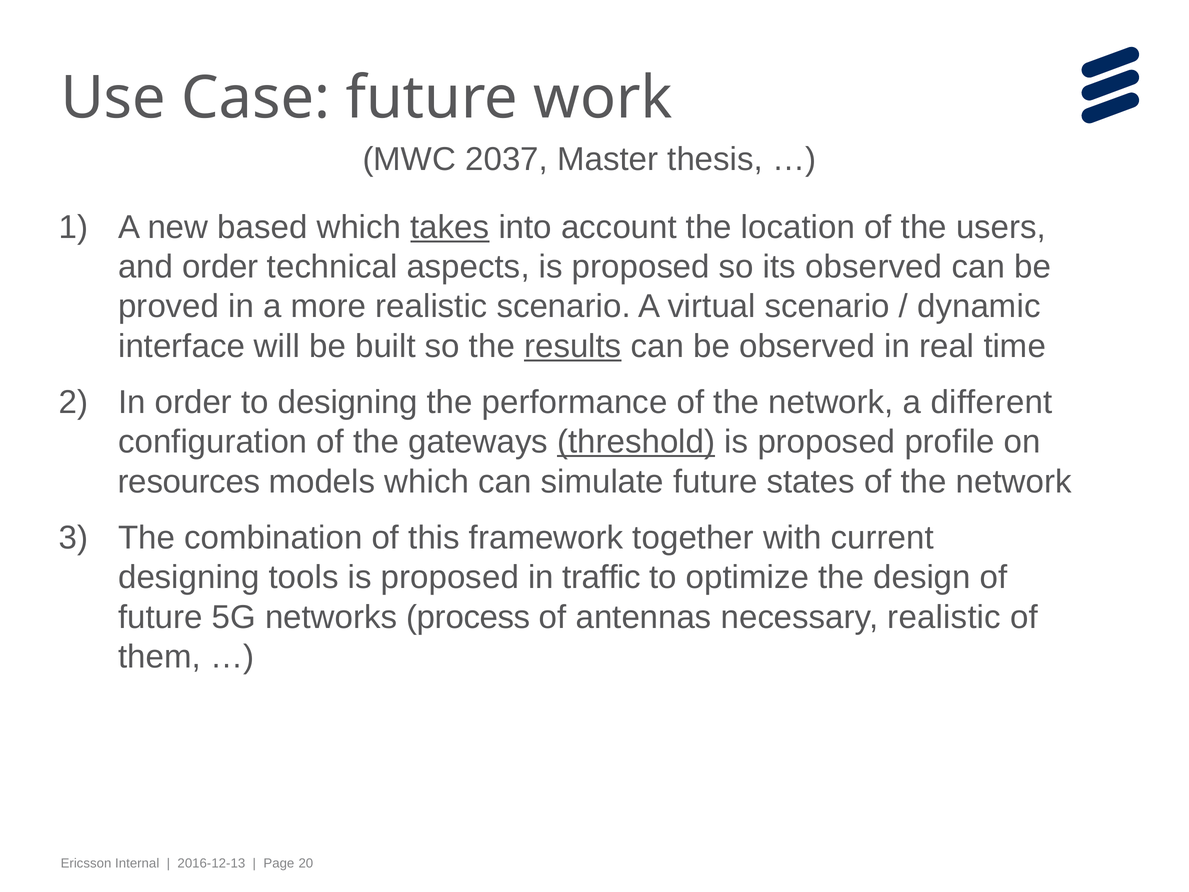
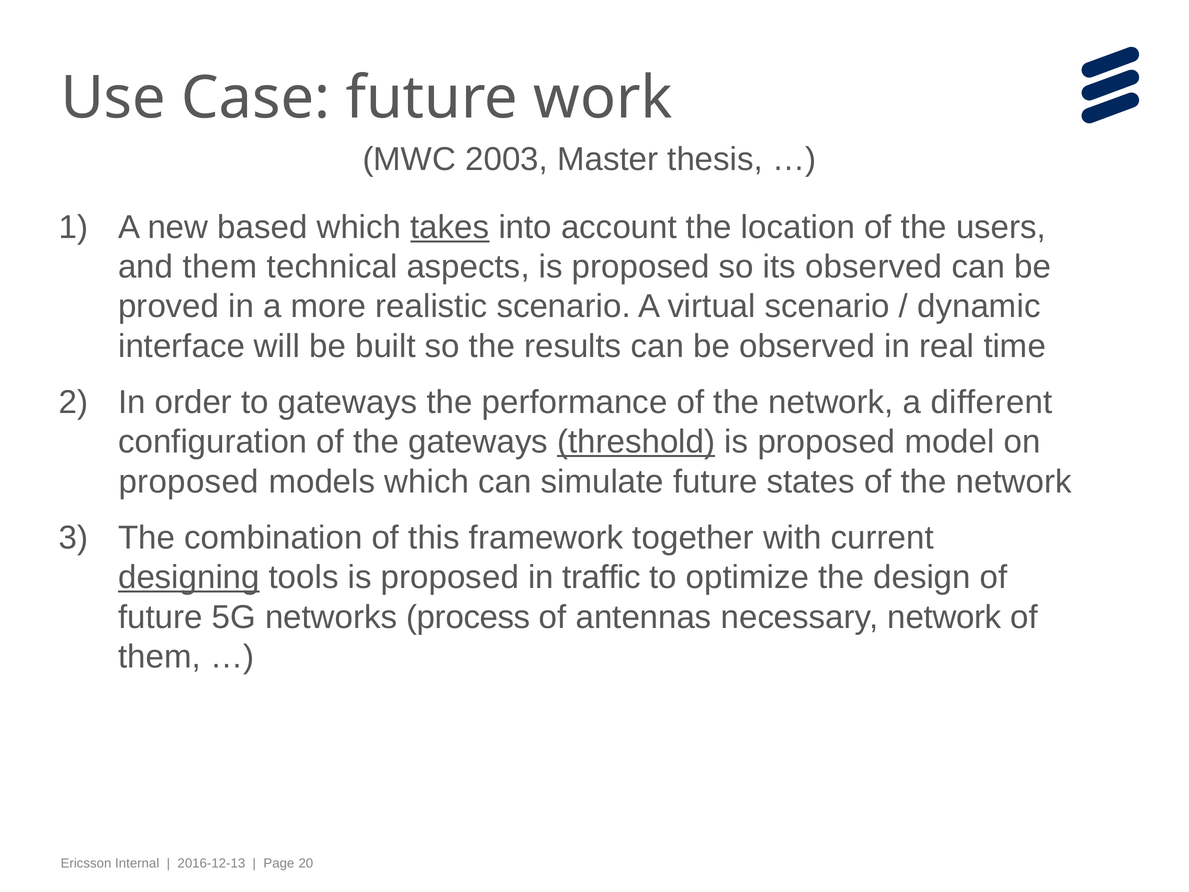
2037: 2037 -> 2003
and order: order -> them
results underline: present -> none
to designing: designing -> gateways
profile: profile -> model
resources at (189, 481): resources -> proposed
designing at (189, 577) underline: none -> present
necessary realistic: realistic -> network
